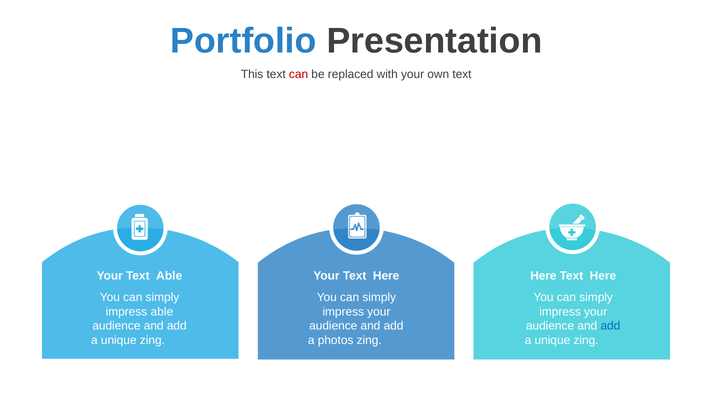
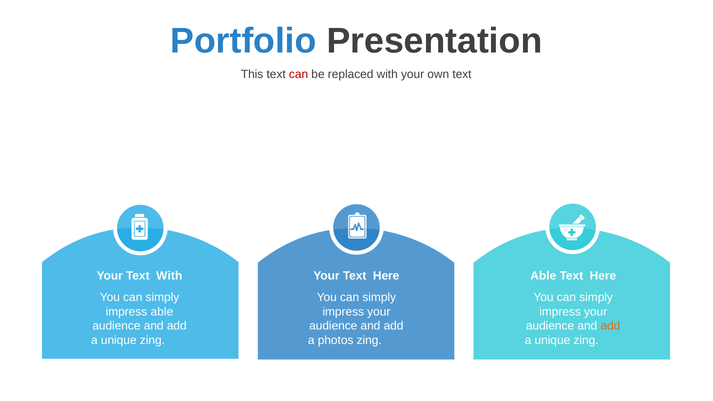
Text Able: Able -> With
Here at (543, 276): Here -> Able
add at (610, 326) colour: blue -> orange
